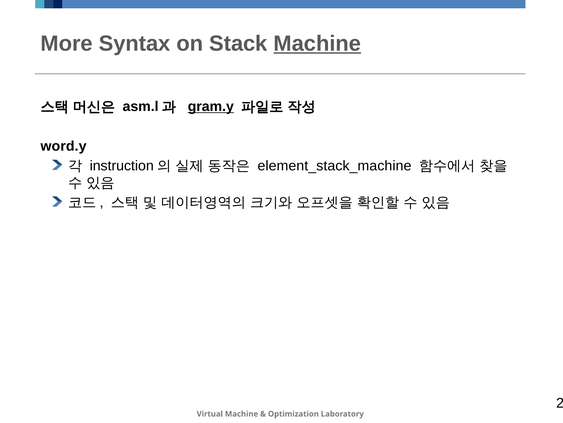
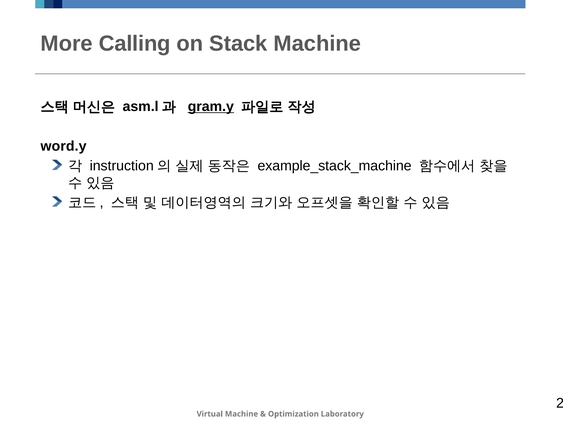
Syntax: Syntax -> Calling
Machine at (317, 44) underline: present -> none
element_stack_machine: element_stack_machine -> example_stack_machine
